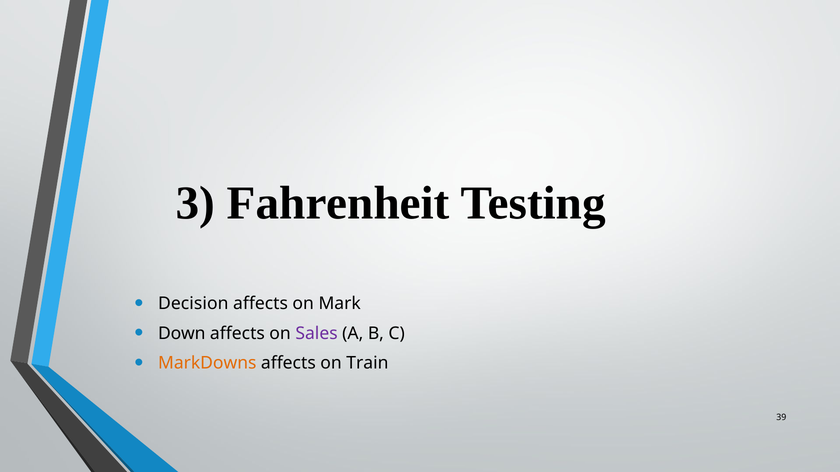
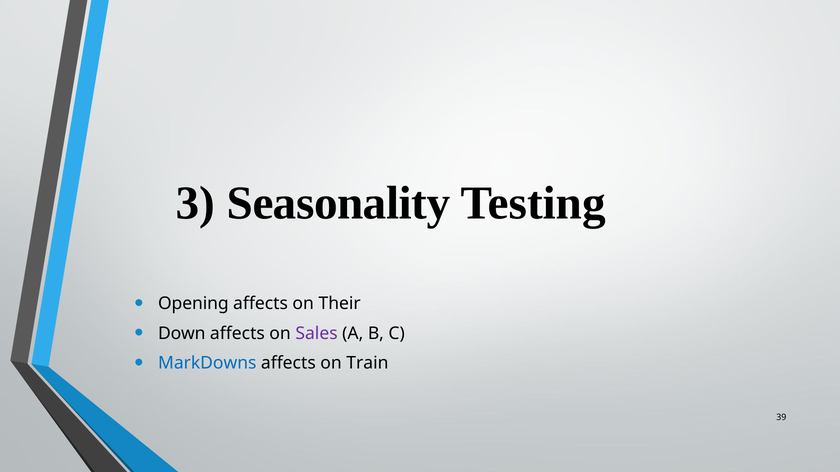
Fahrenheit: Fahrenheit -> Seasonality
Decision: Decision -> Opening
Mark: Mark -> Their
MarkDowns colour: orange -> blue
